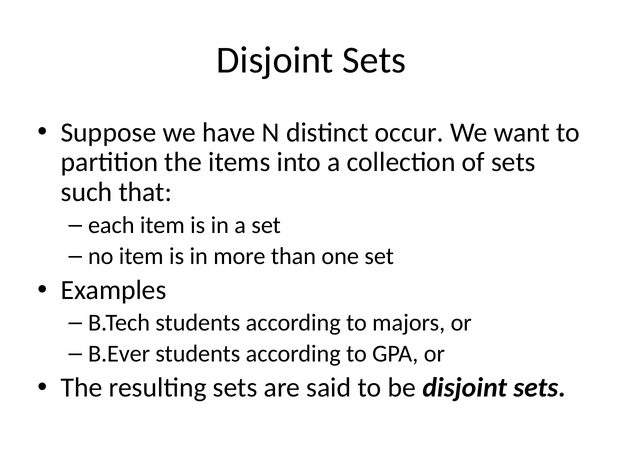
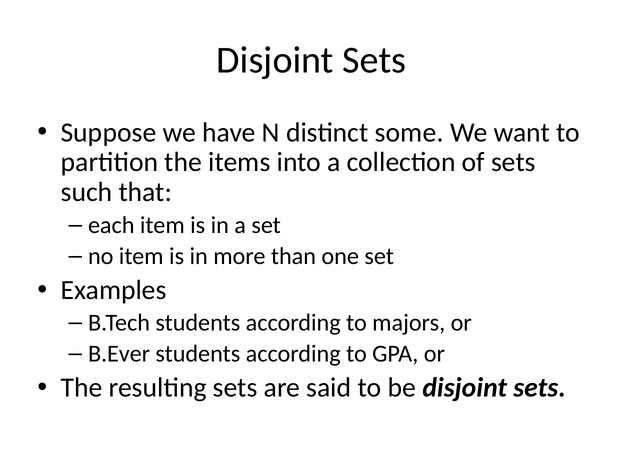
occur: occur -> some
